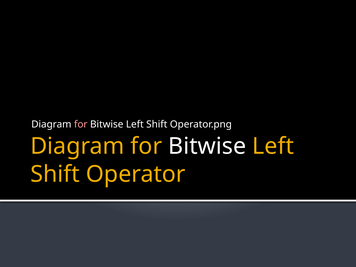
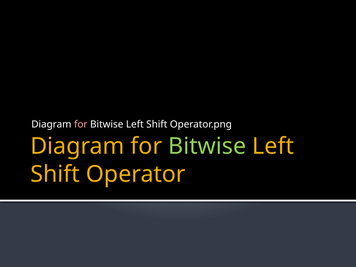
Bitwise at (207, 146) colour: white -> light green
